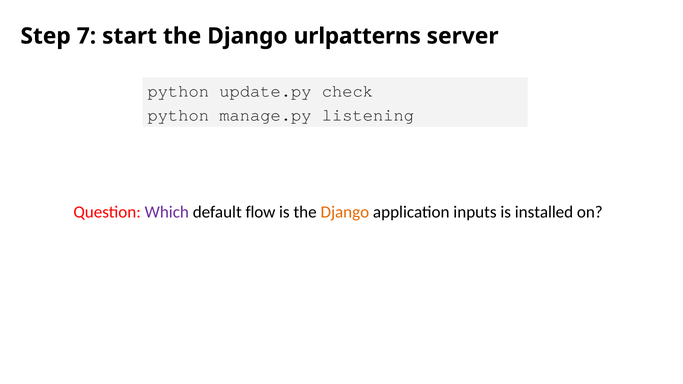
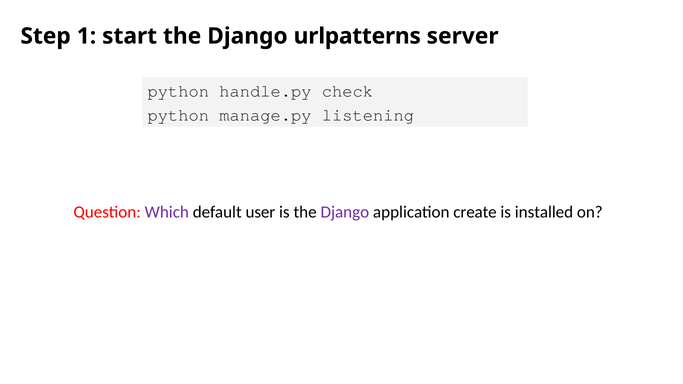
7: 7 -> 1
update.py: update.py -> handle.py
flow: flow -> user
Django at (345, 212) colour: orange -> purple
inputs: inputs -> create
